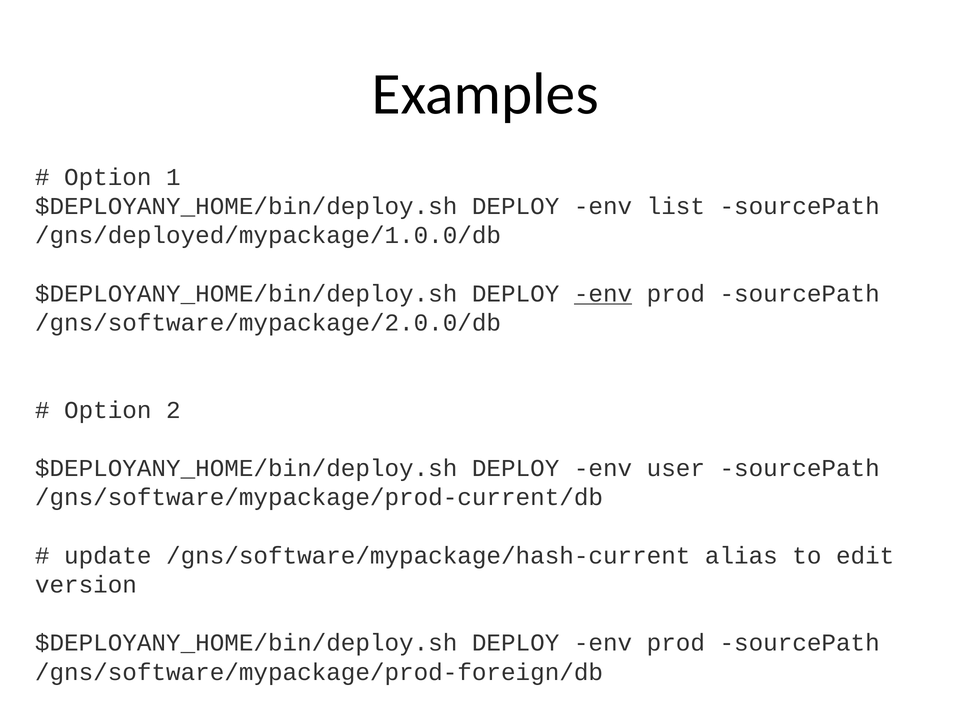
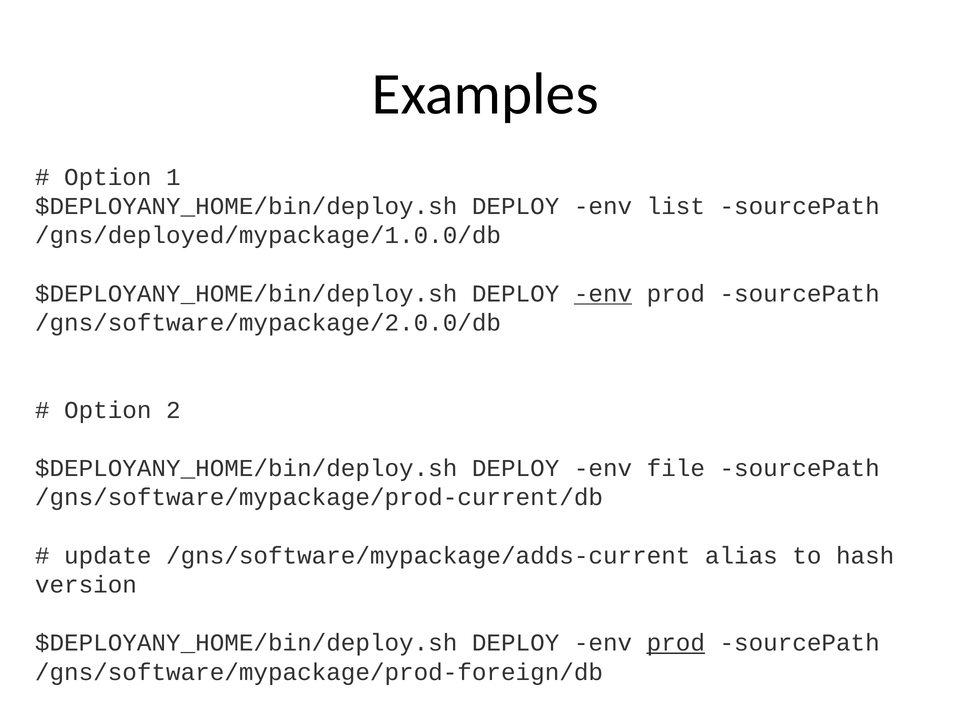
user: user -> file
/gns/software/mypackage/hash-current: /gns/software/mypackage/hash-current -> /gns/software/mypackage/adds-current
edit: edit -> hash
prod at (676, 643) underline: none -> present
